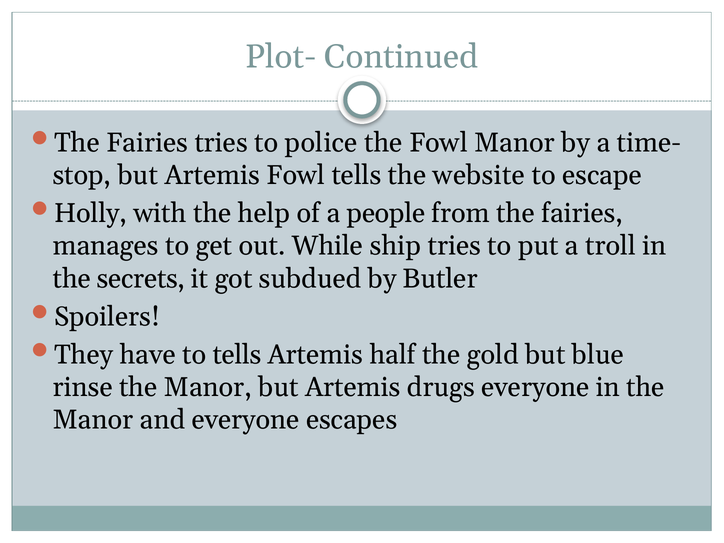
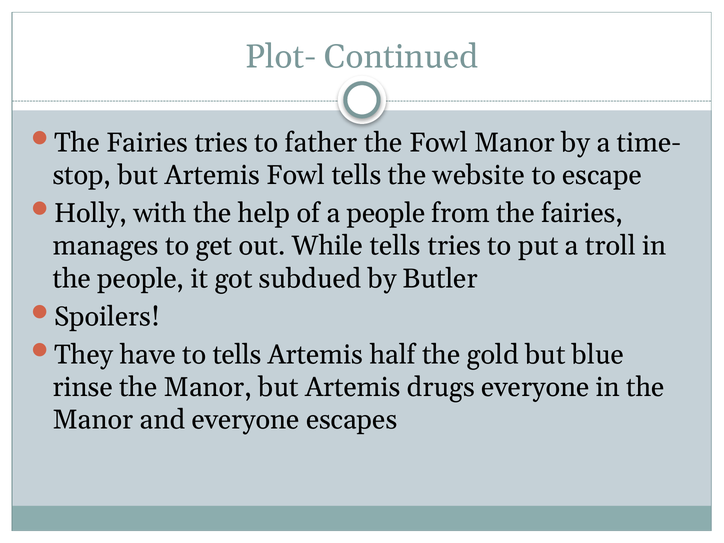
police: police -> father
While ship: ship -> tells
the secrets: secrets -> people
